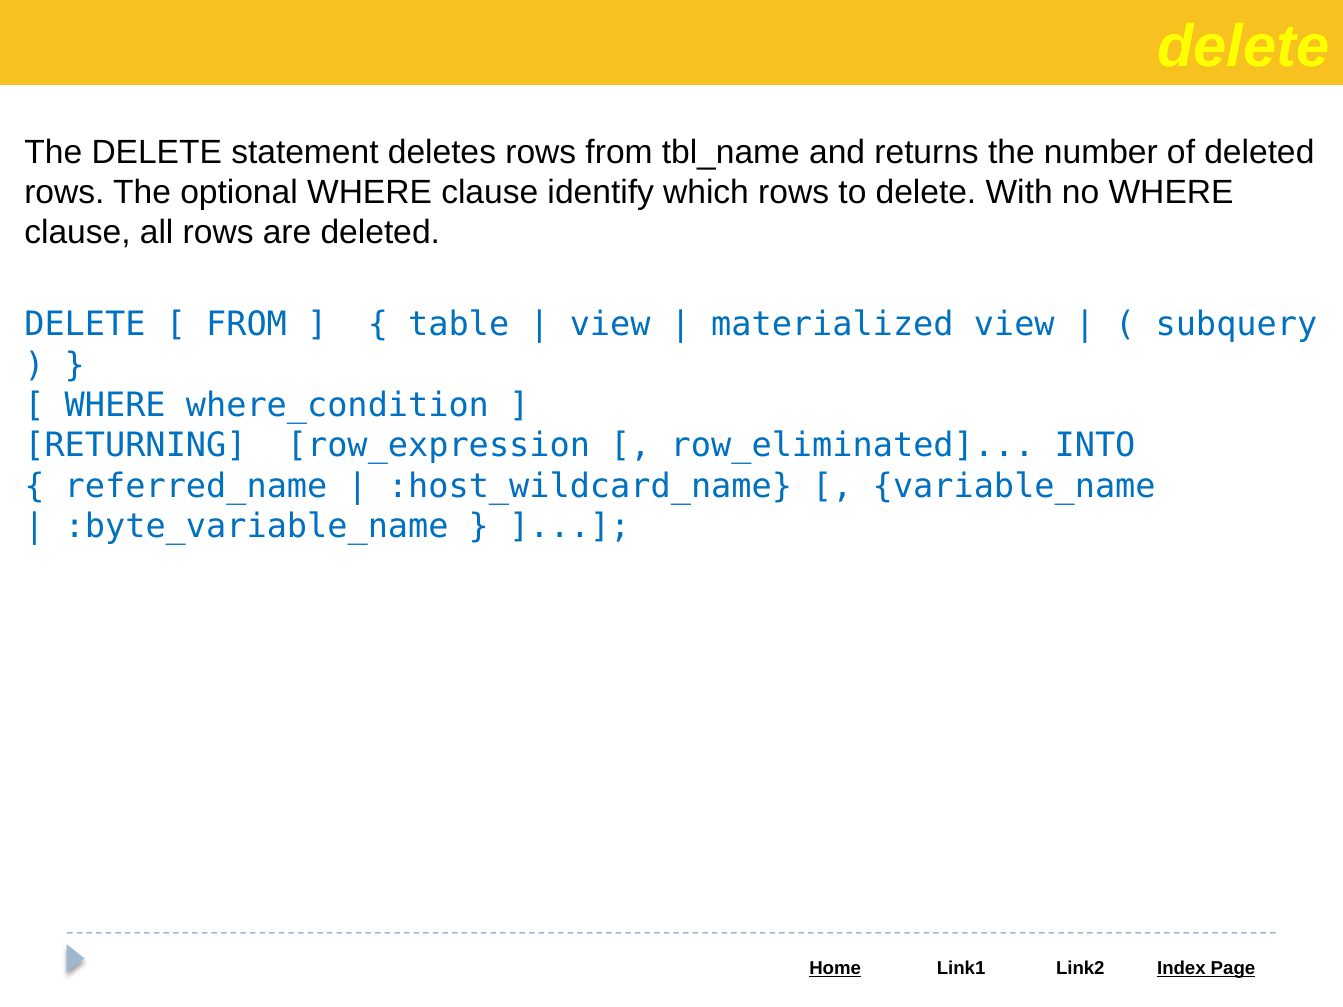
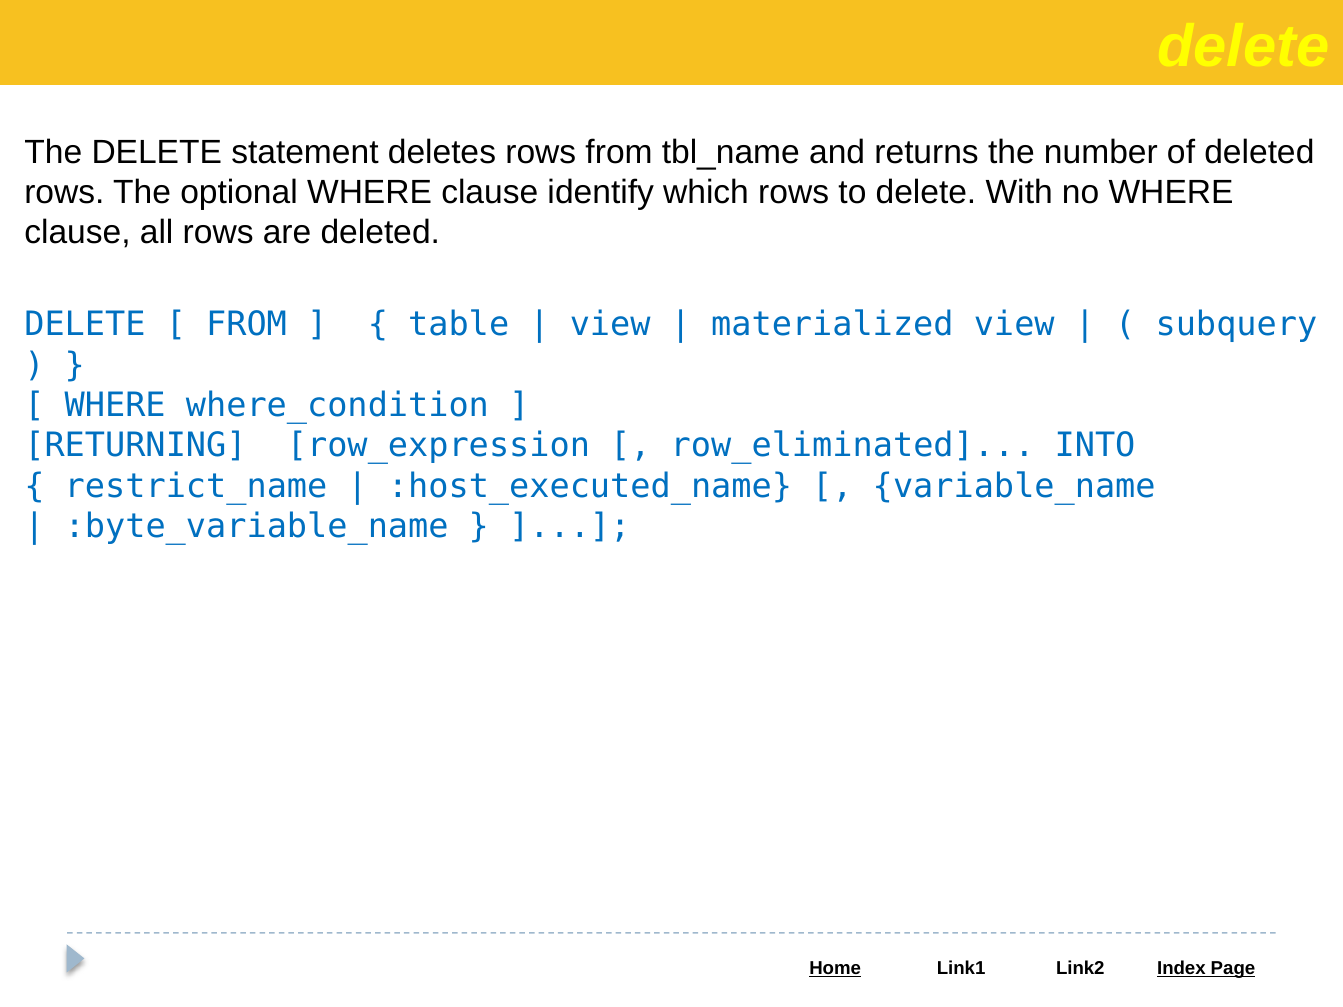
referred_name: referred_name -> restrict_name
:host_wildcard_name: :host_wildcard_name -> :host_executed_name
